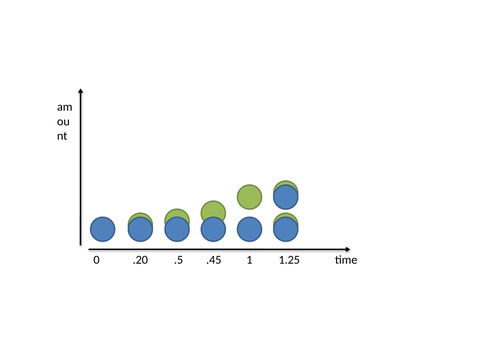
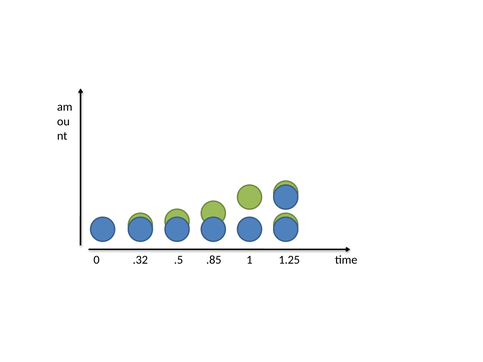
.20: .20 -> .32
.45: .45 -> .85
